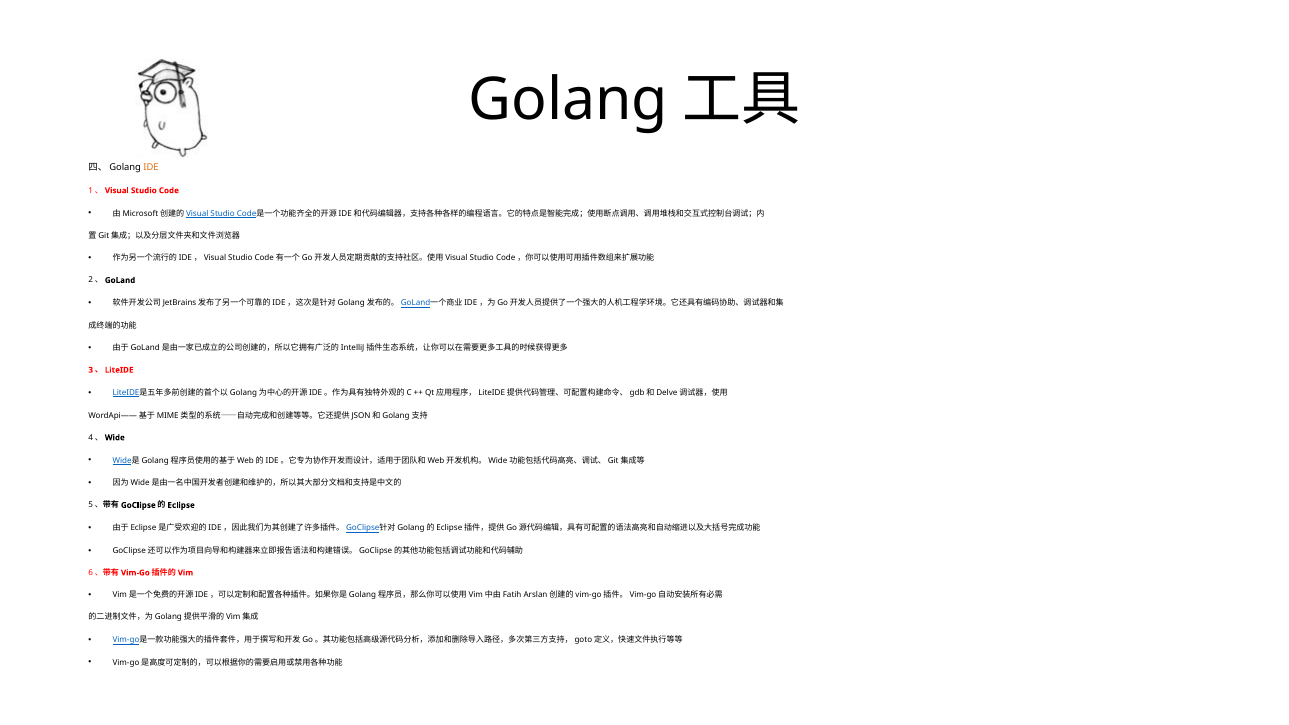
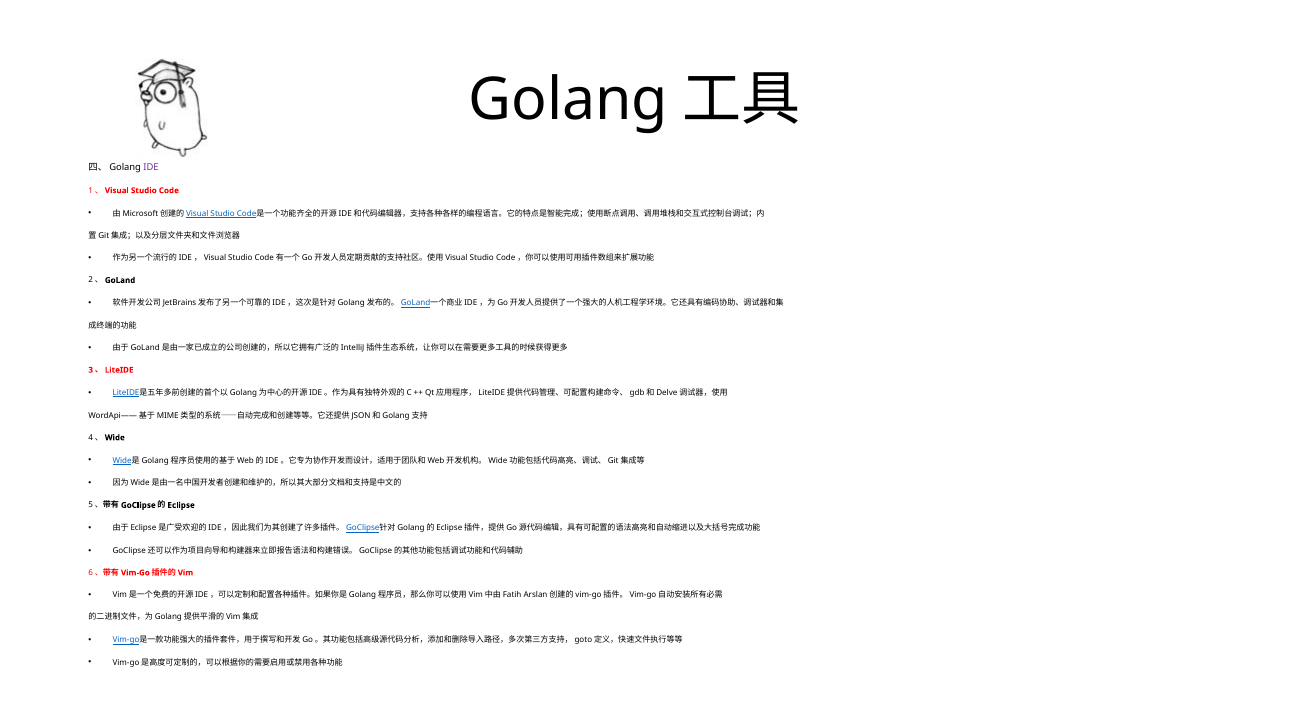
IDE colour: orange -> purple
